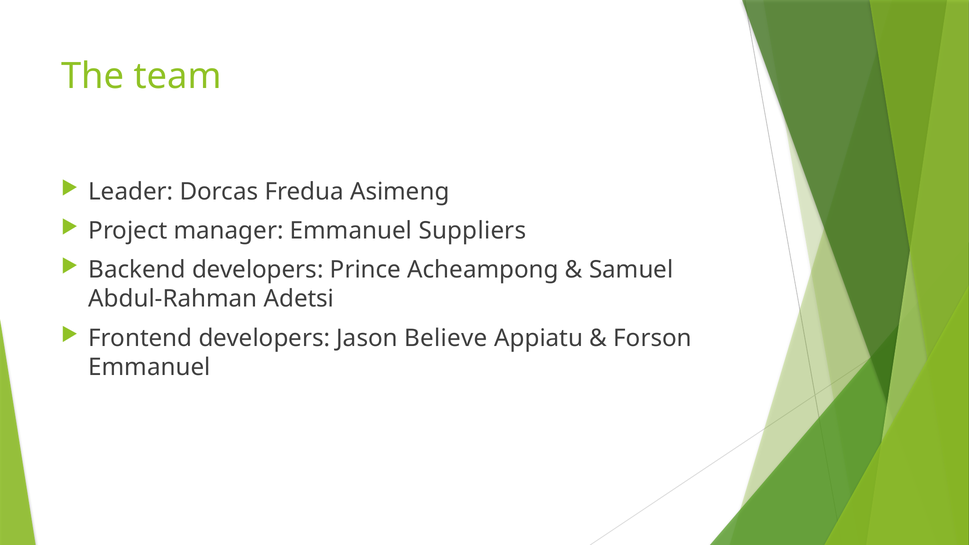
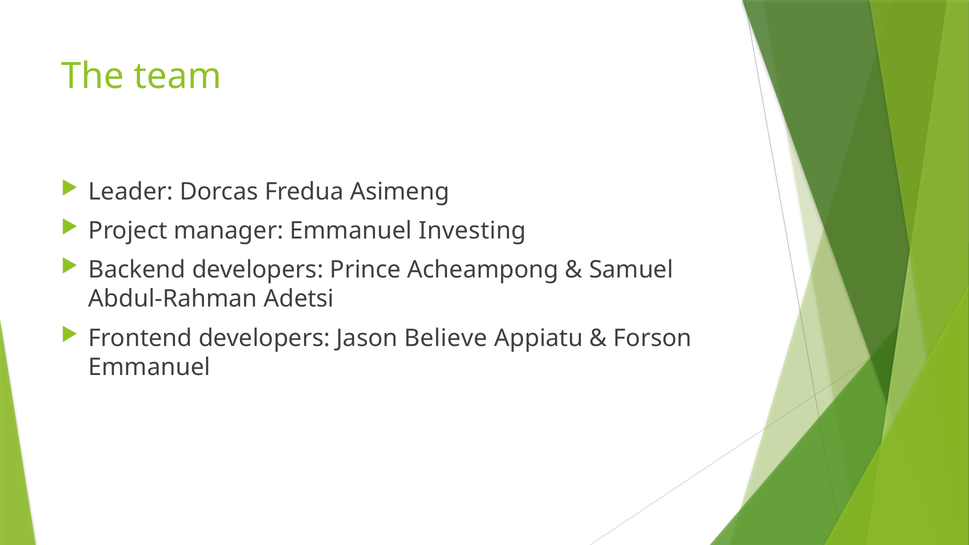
Suppliers: Suppliers -> Investing
